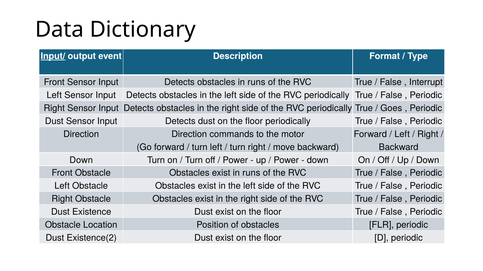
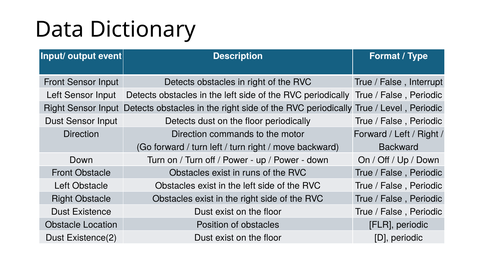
Input/ underline: present -> none
obstacles in runs: runs -> right
Goes: Goes -> Level
